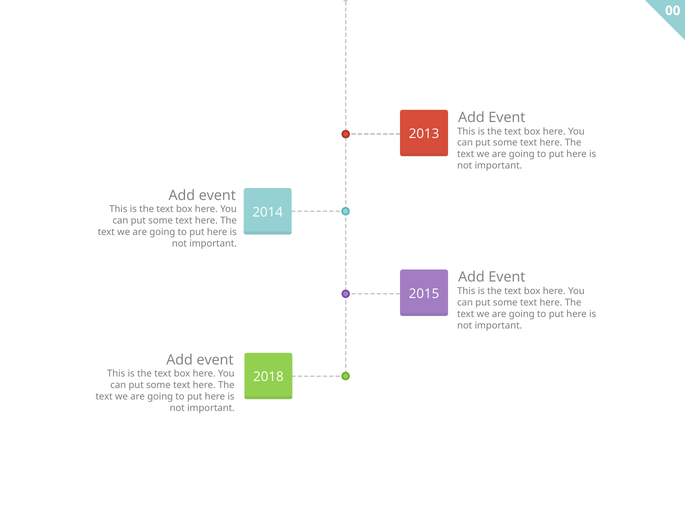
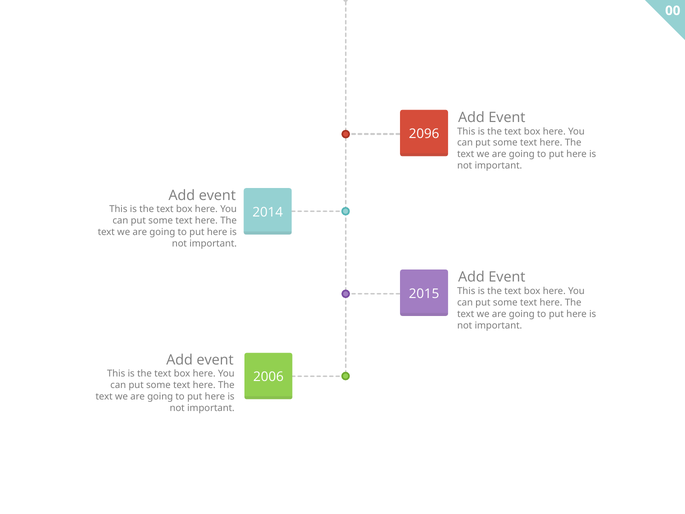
2013: 2013 -> 2096
2018: 2018 -> 2006
